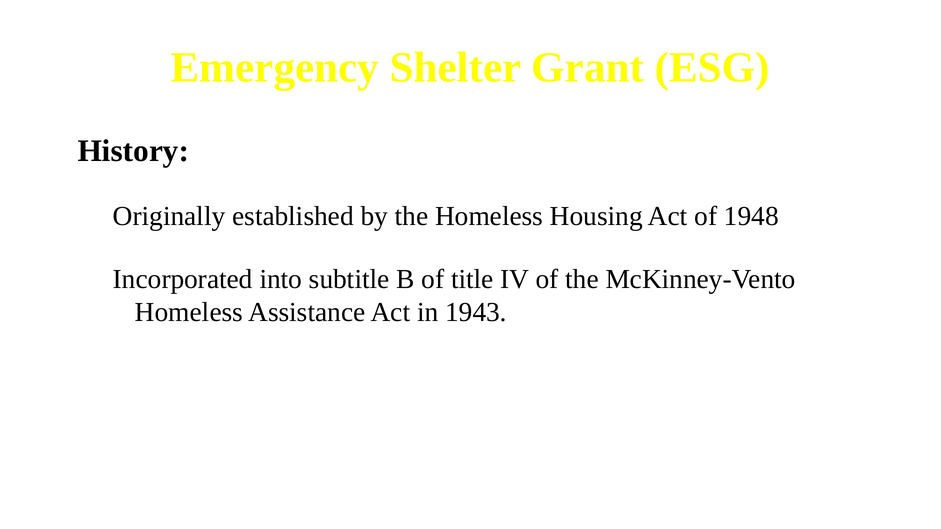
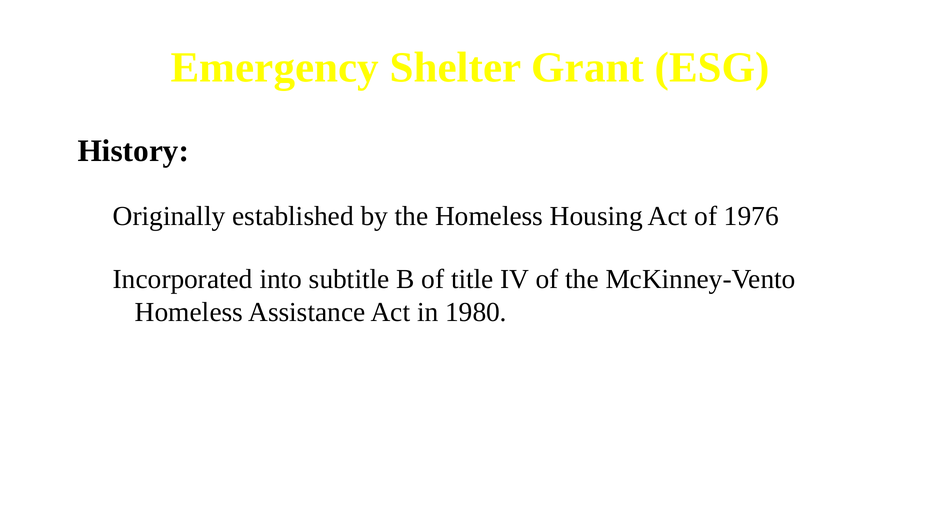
1948: 1948 -> 1976
1943: 1943 -> 1980
